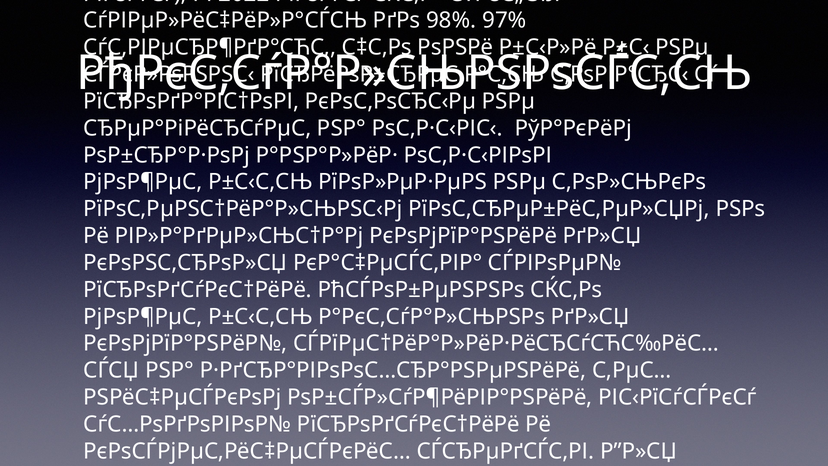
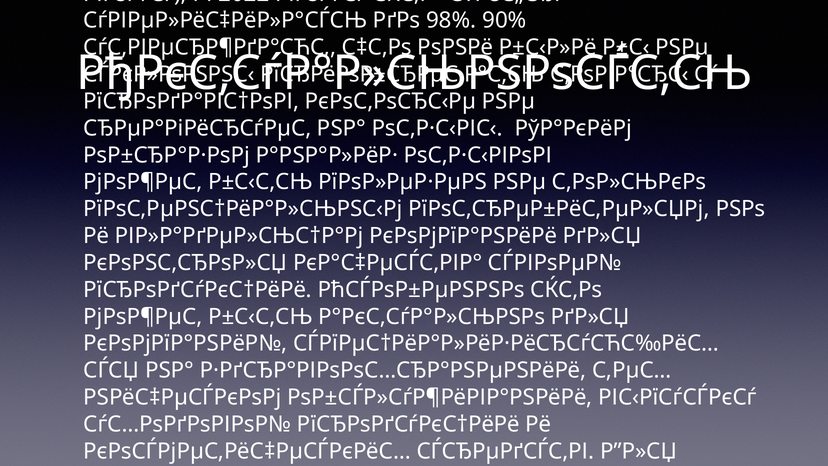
97%: 97% -> 90%
